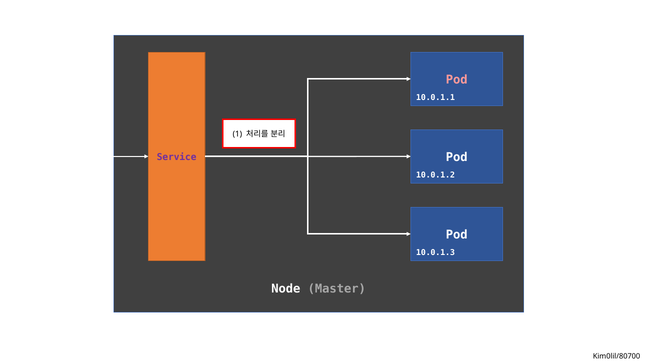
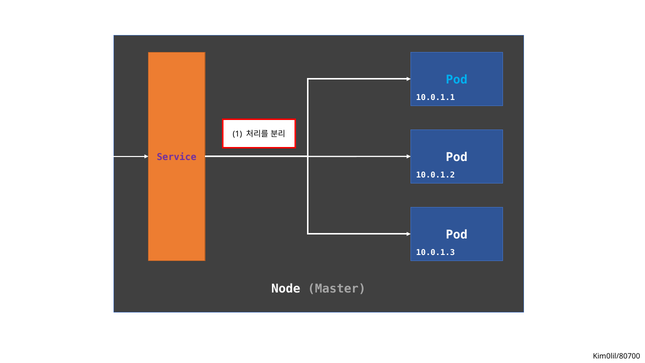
Pod at (457, 80) colour: pink -> light blue
